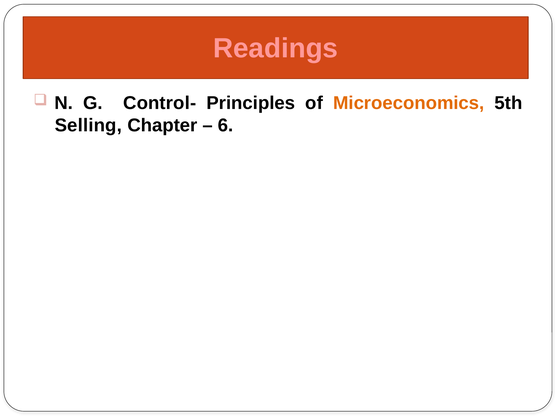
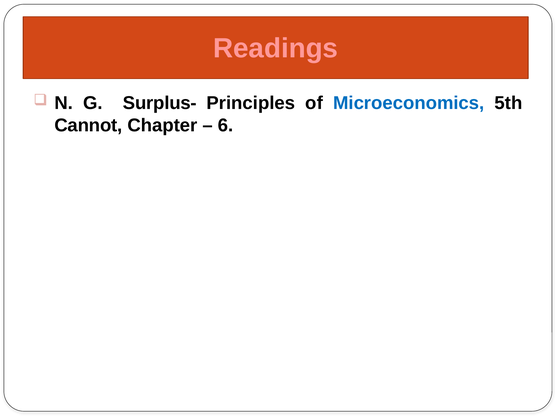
Control-: Control- -> Surplus-
Microeconomics colour: orange -> blue
Selling: Selling -> Cannot
